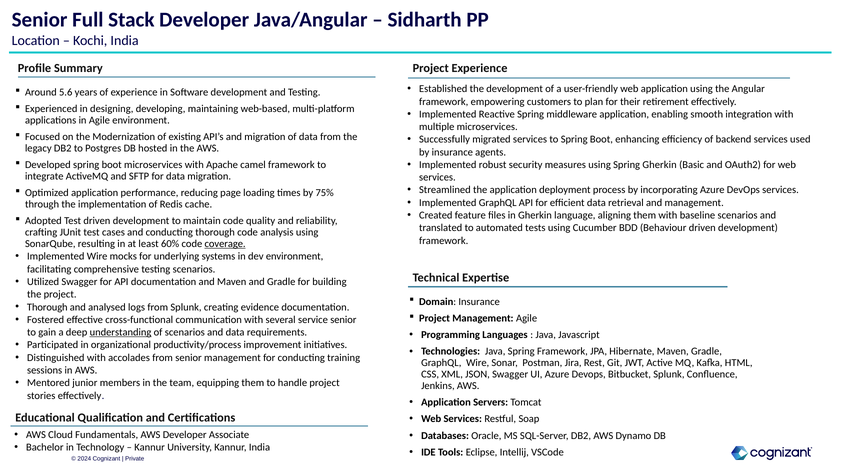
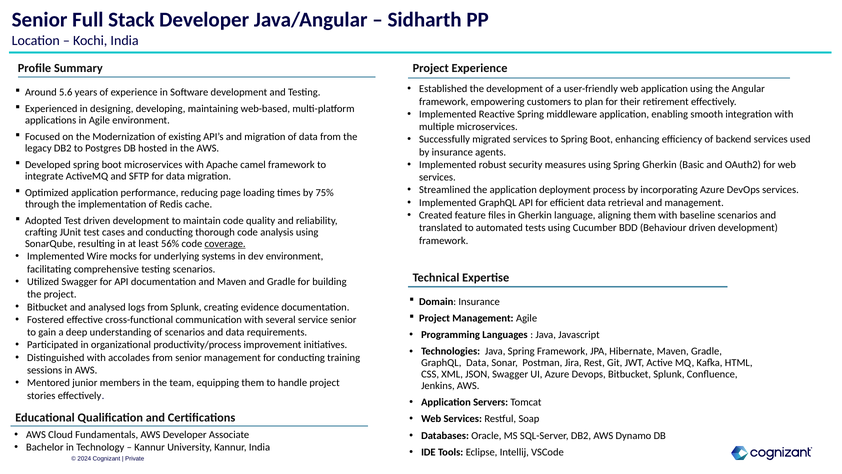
60%: 60% -> 56%
Thorough at (47, 307): Thorough -> Bitbucket
understanding underline: present -> none
GraphQL Wire: Wire -> Data
